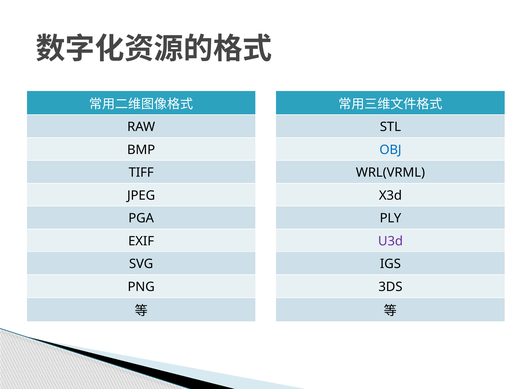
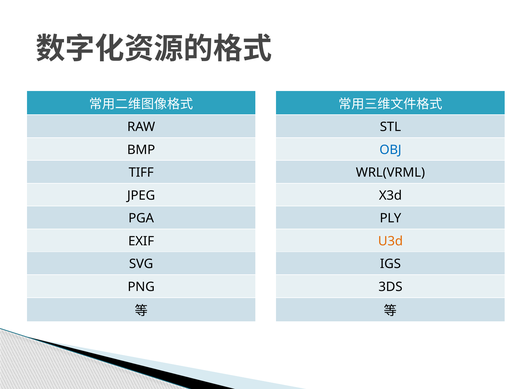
U3d colour: purple -> orange
